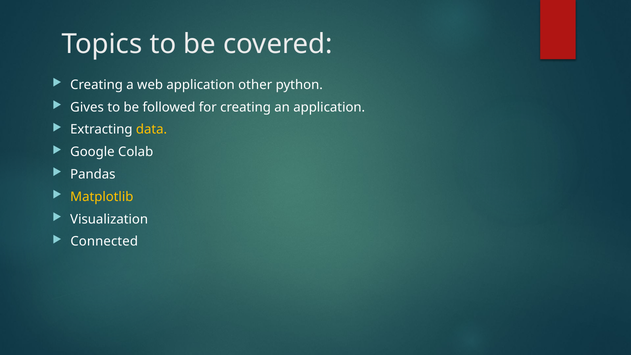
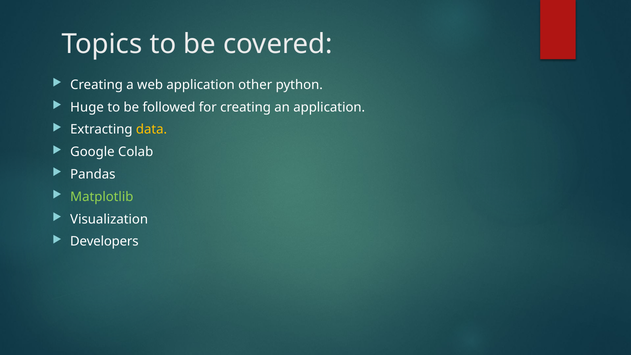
Gives: Gives -> Huge
Matplotlib colour: yellow -> light green
Connected: Connected -> Developers
